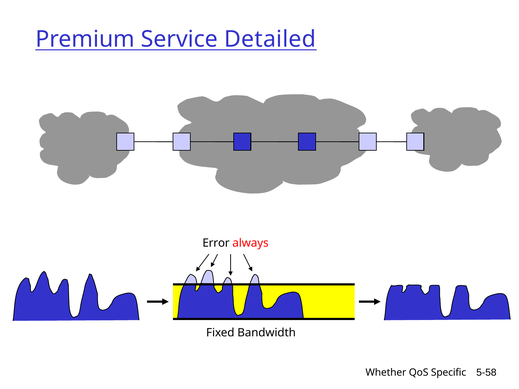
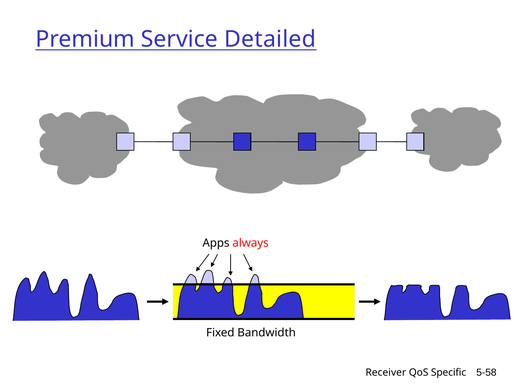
Error: Error -> Apps
Whether: Whether -> Receiver
